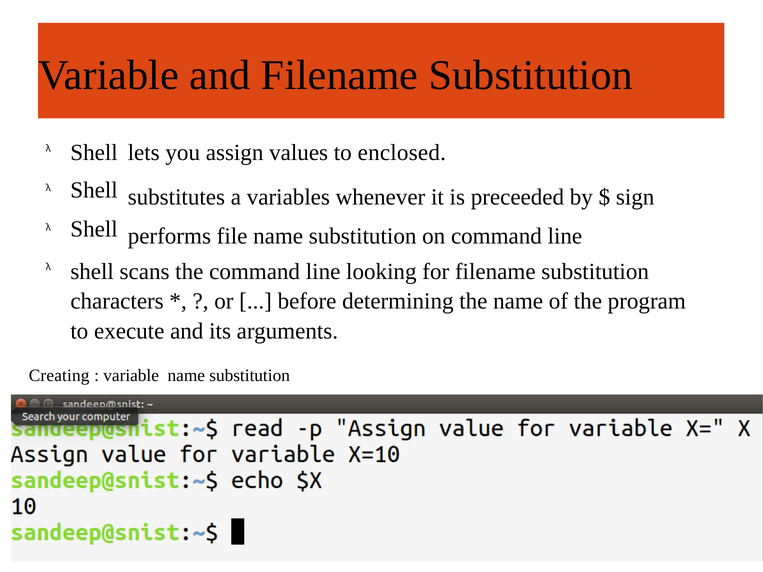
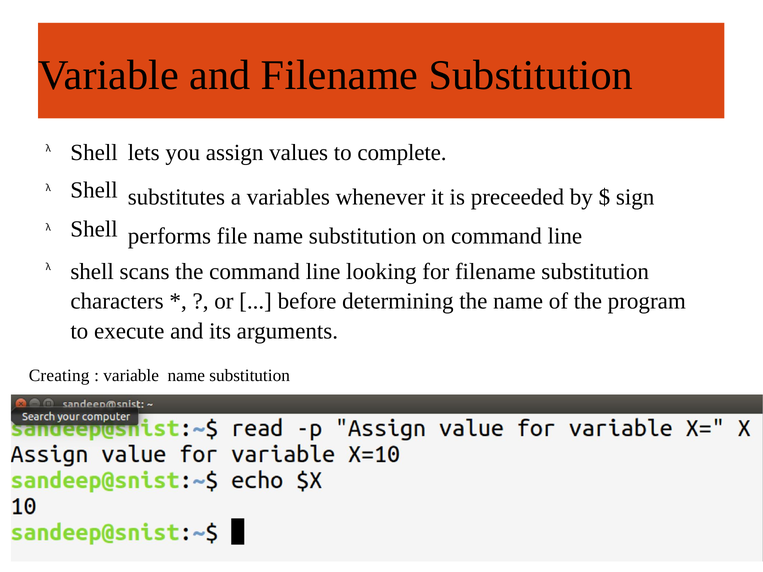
enclosed: enclosed -> complete
